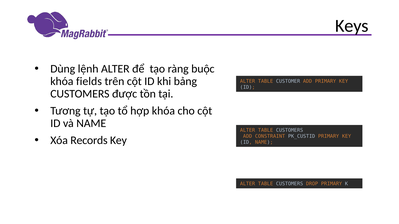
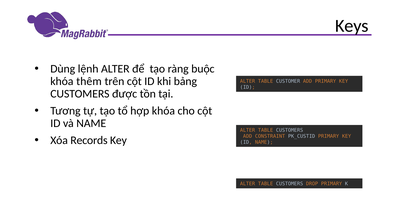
fields: fields -> thêm
